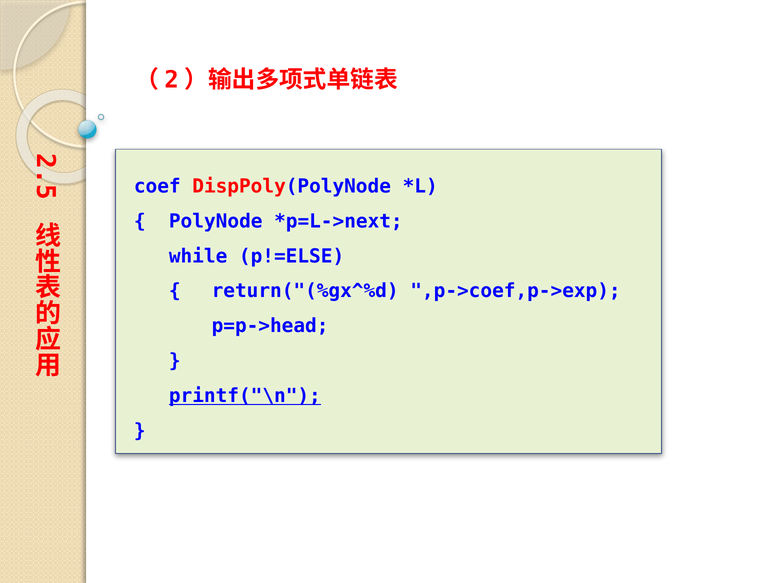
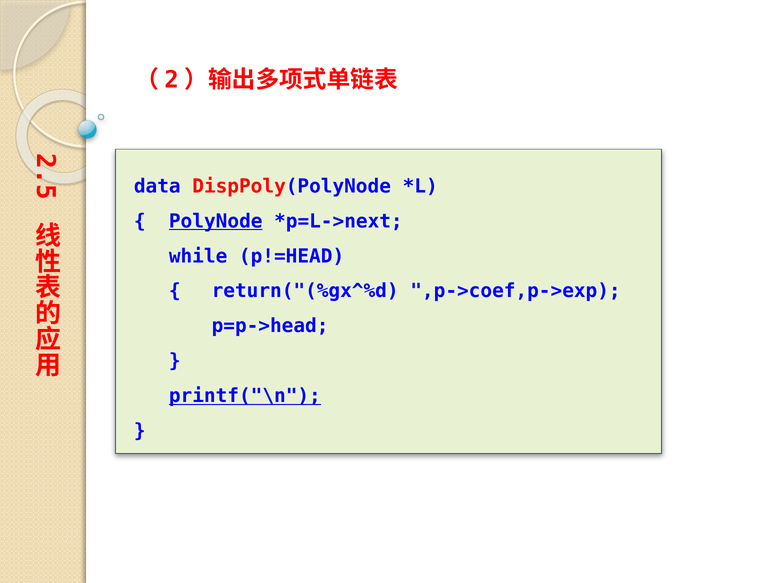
coef: coef -> data
PolyNode underline: none -> present
p!=ELSE: p!=ELSE -> p!=HEAD
